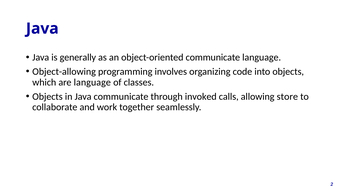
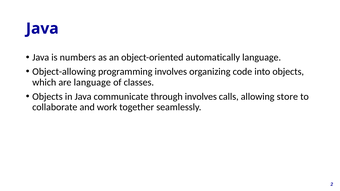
generally: generally -> numbers
object-oriented communicate: communicate -> automatically
through invoked: invoked -> involves
